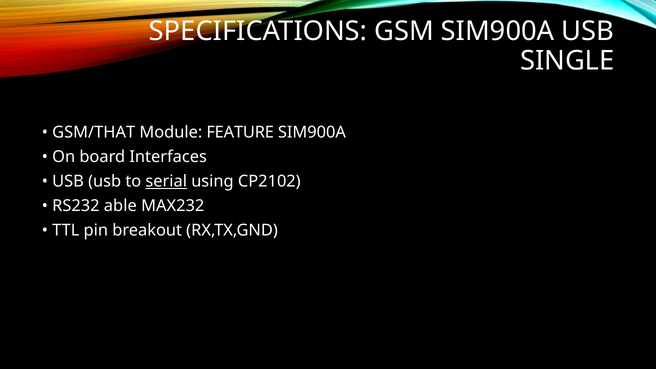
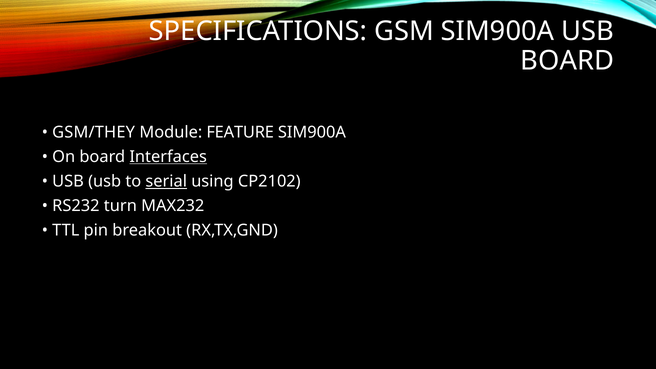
SINGLE at (567, 61): SINGLE -> BOARD
GSM/THAT: GSM/THAT -> GSM/THEY
Interfaces underline: none -> present
able: able -> turn
